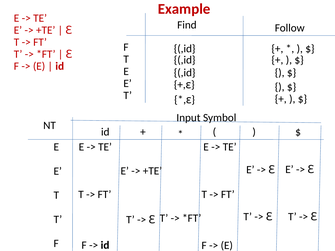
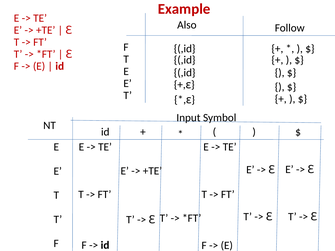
Find: Find -> Also
